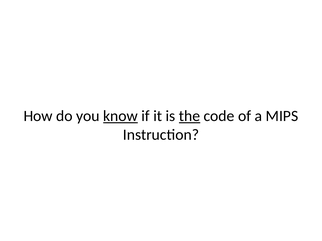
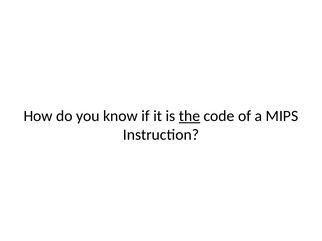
know underline: present -> none
